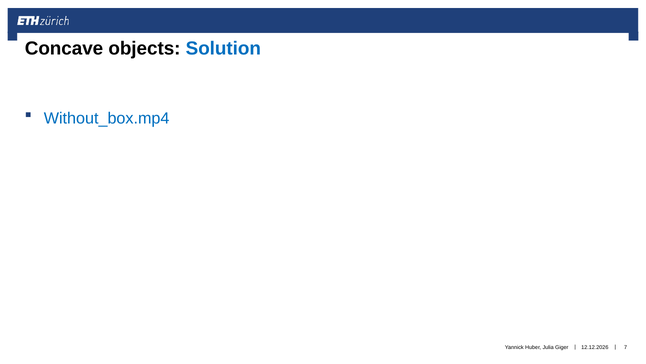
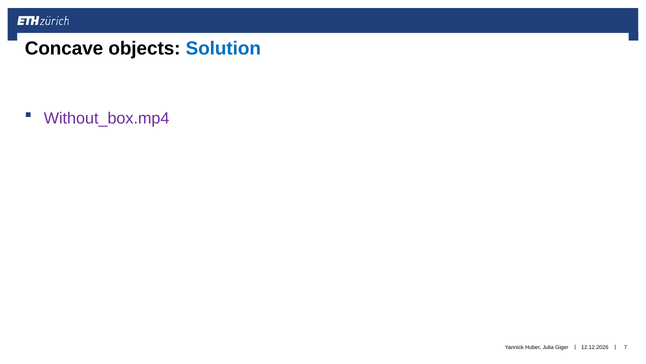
Without_box.mp4 colour: blue -> purple
